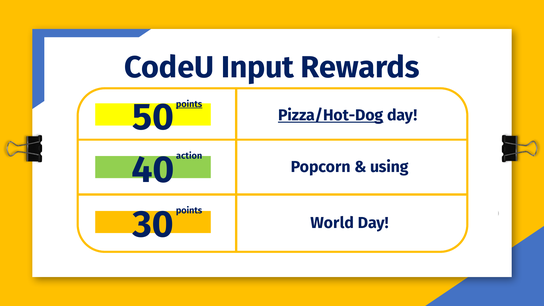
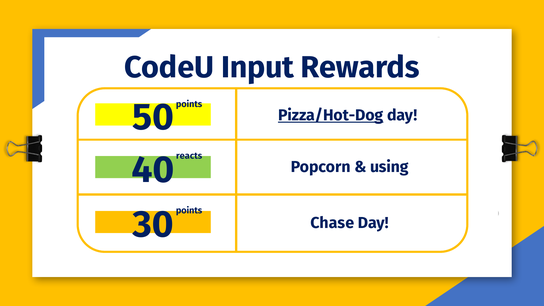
points at (189, 104) underline: present -> none
action: action -> reacts
World: World -> Chase
